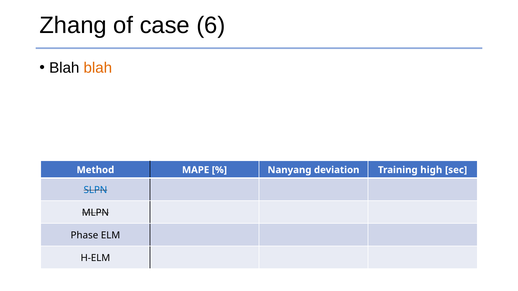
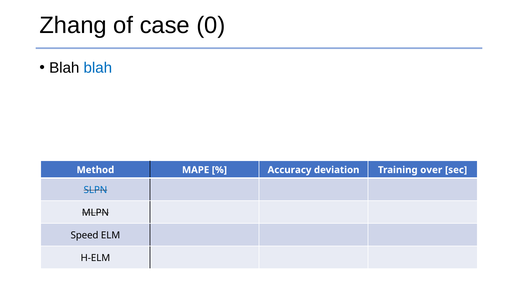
6: 6 -> 0
blah at (98, 68) colour: orange -> blue
Nanyang: Nanyang -> Accuracy
high: high -> over
Phase: Phase -> Speed
